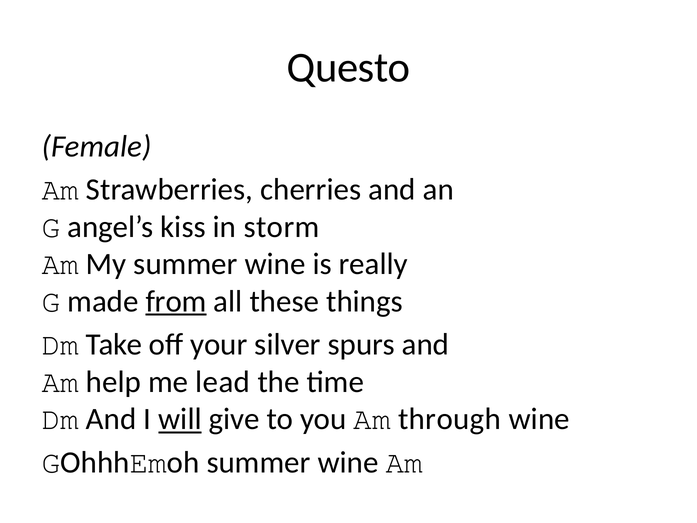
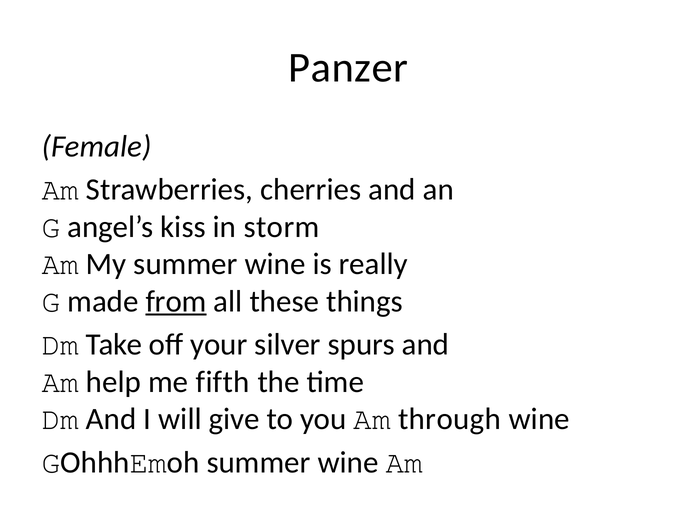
Questo: Questo -> Panzer
lead: lead -> fifth
will underline: present -> none
